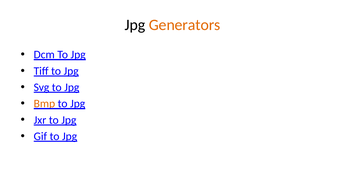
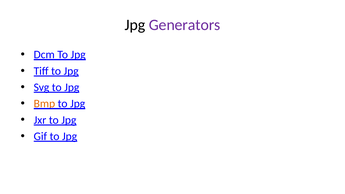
Generators colour: orange -> purple
